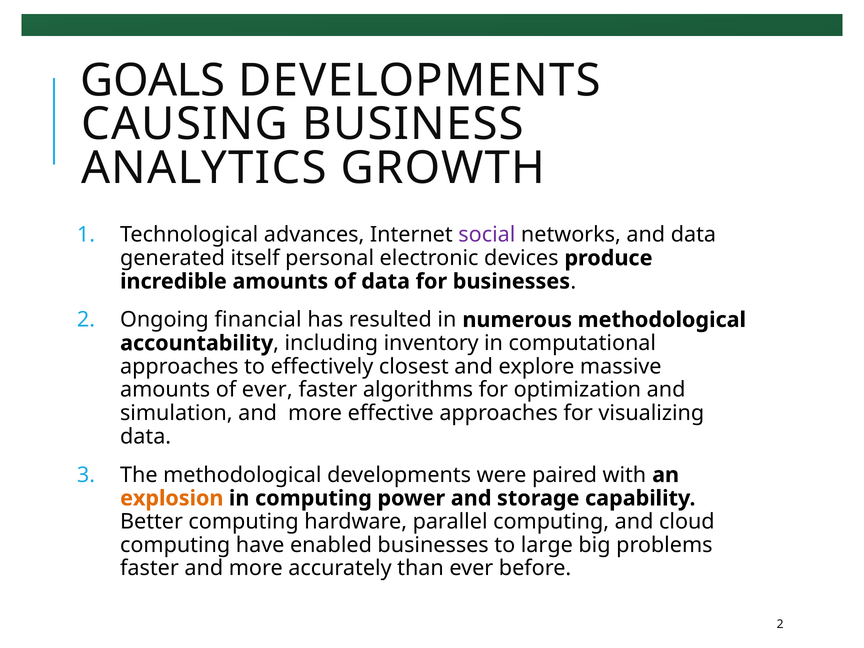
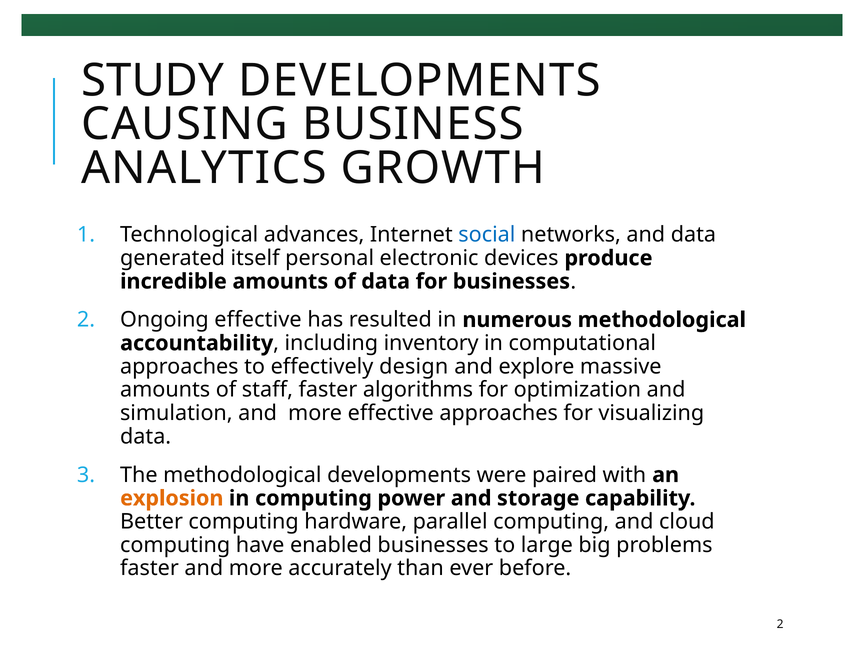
GOALS: GOALS -> STUDY
social colour: purple -> blue
Ongoing financial: financial -> effective
closest: closest -> design
of ever: ever -> staff
